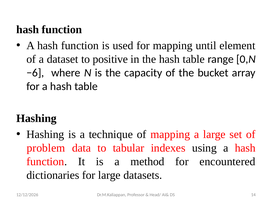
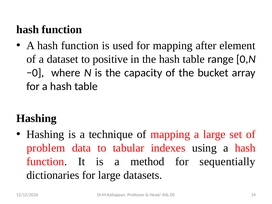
until: until -> after
−6: −6 -> −0
encountered: encountered -> sequentially
